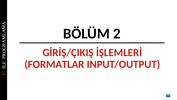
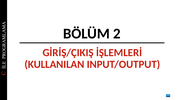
FORMATLAR: FORMATLAR -> KULLANILAN
